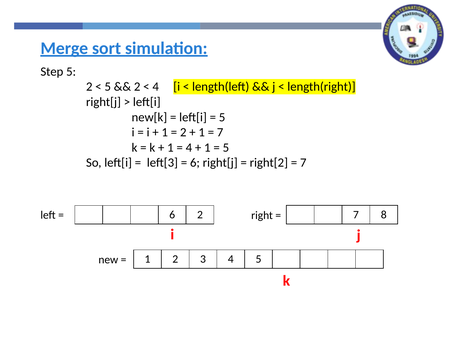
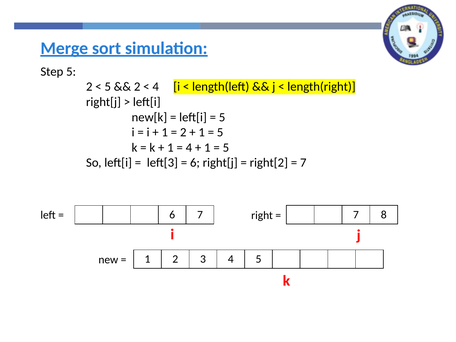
7 at (220, 132): 7 -> 5
6 2: 2 -> 7
